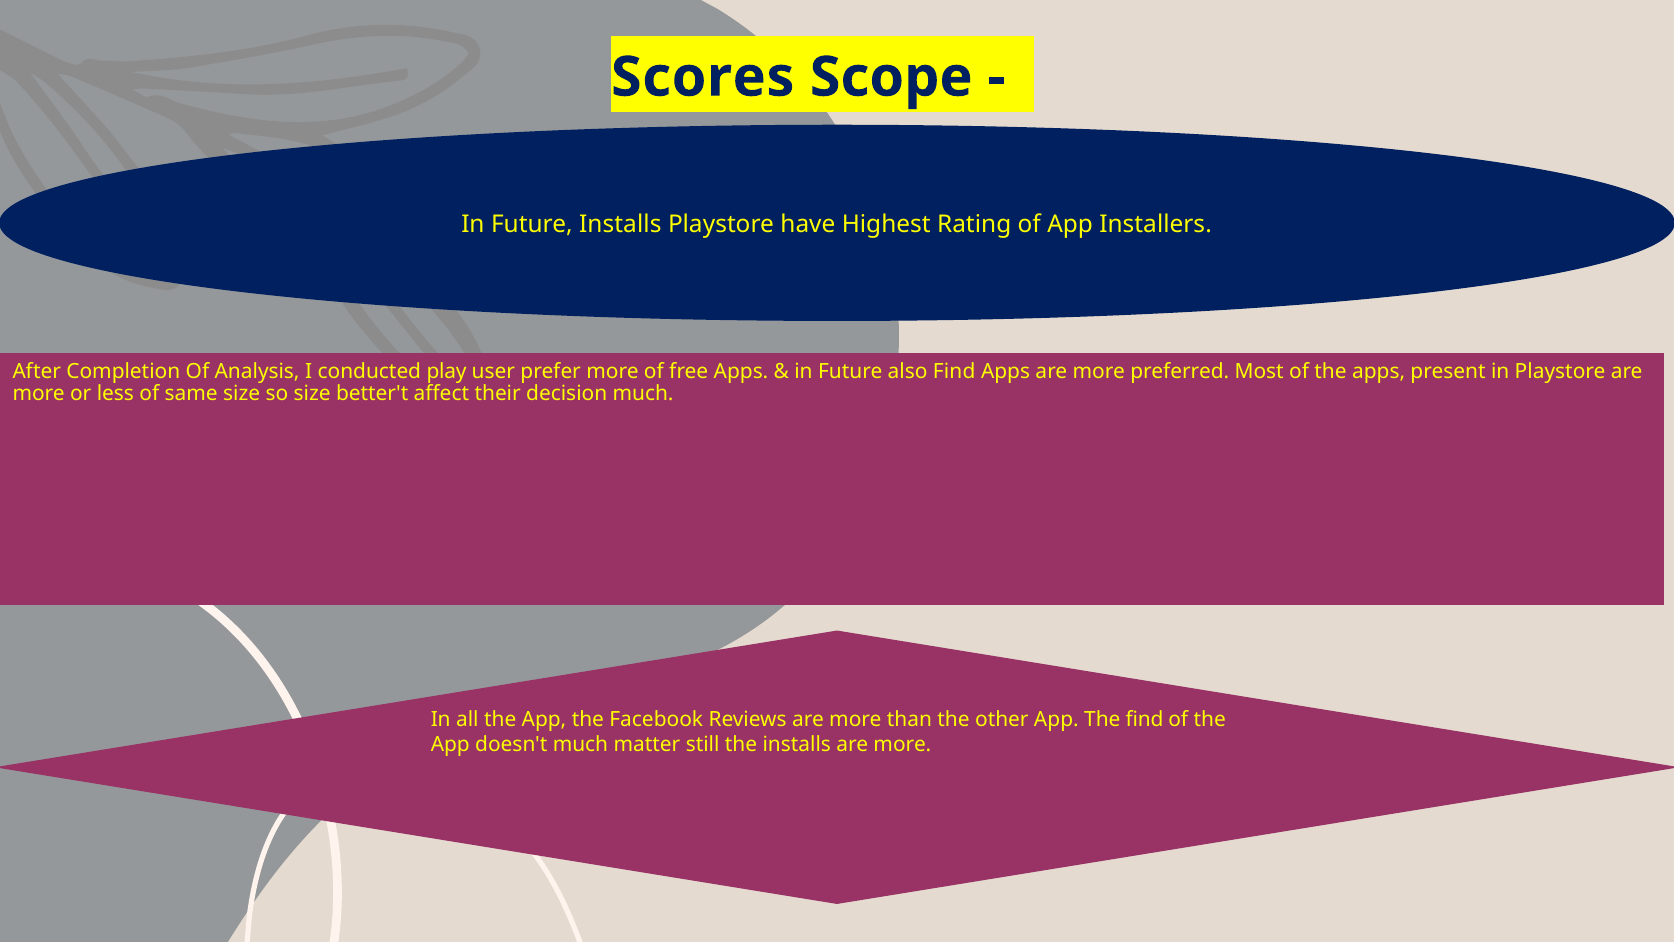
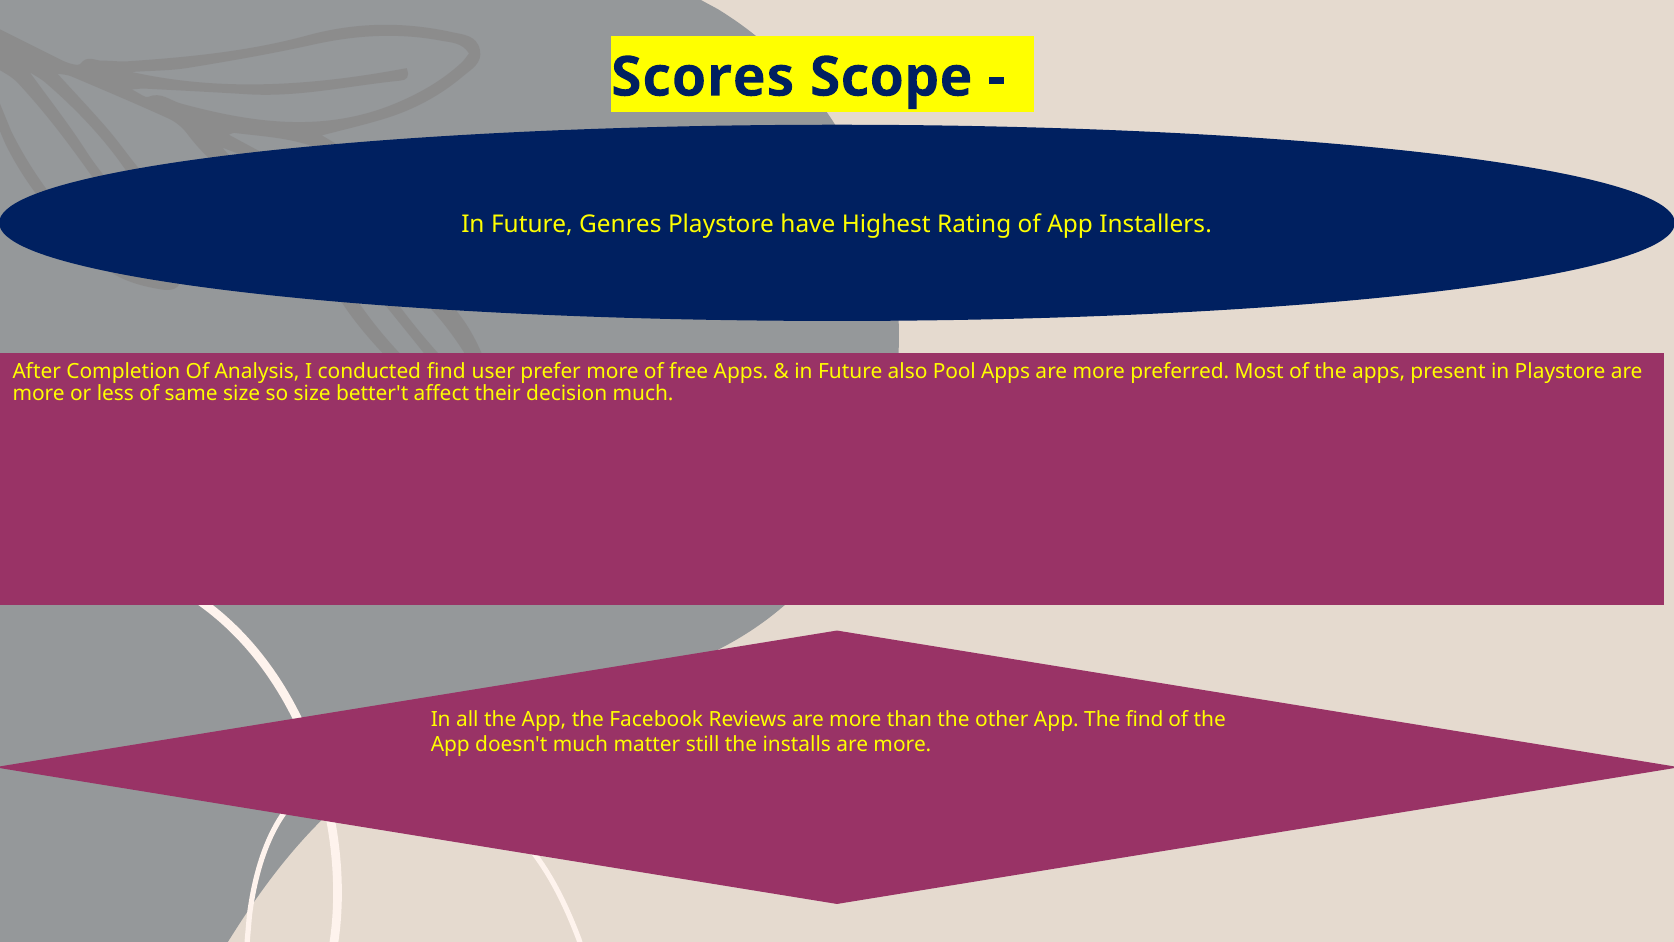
Future Installs: Installs -> Genres
conducted play: play -> find
also Find: Find -> Pool
